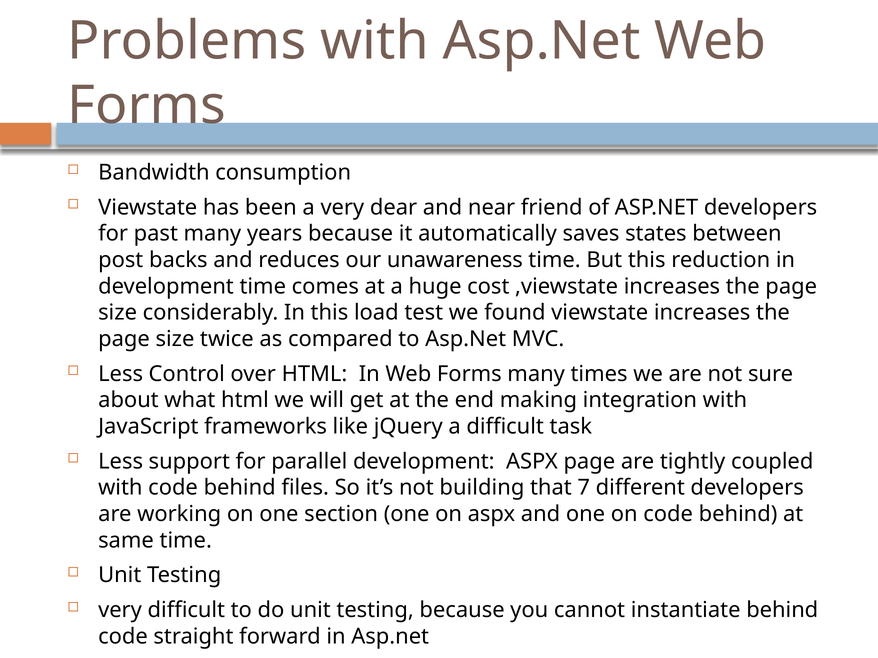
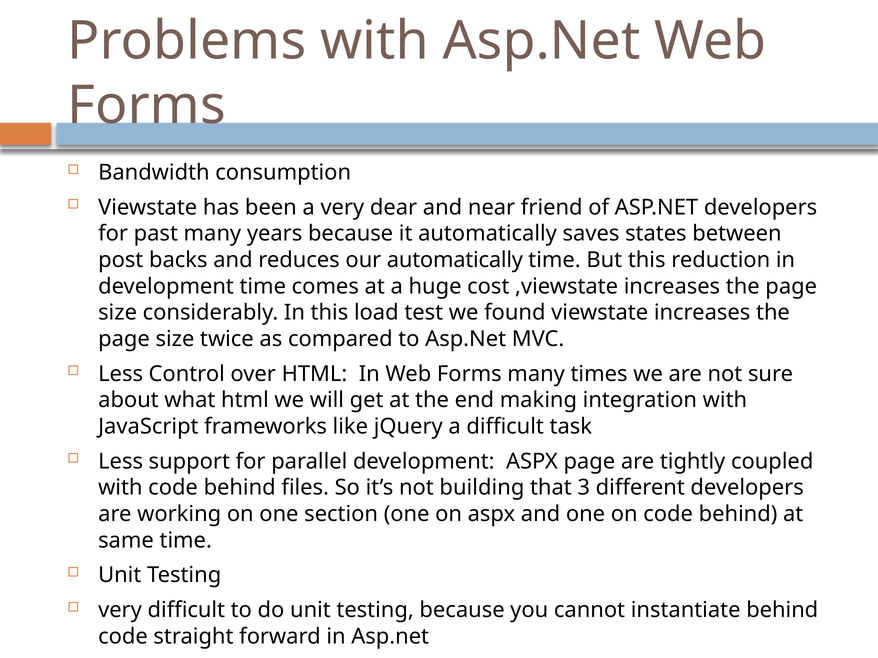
our unawareness: unawareness -> automatically
7: 7 -> 3
